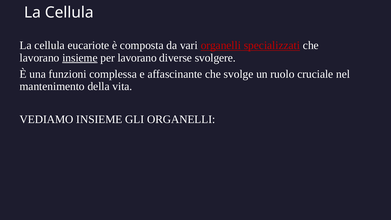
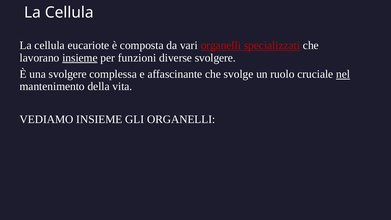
per lavorano: lavorano -> funzioni
una funzioni: funzioni -> svolgere
nel underline: none -> present
